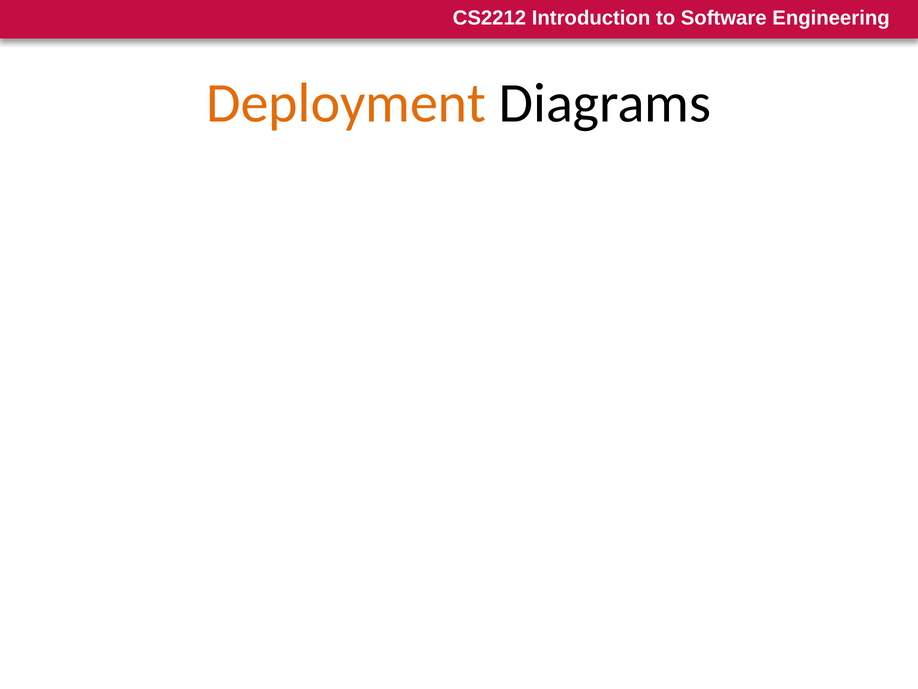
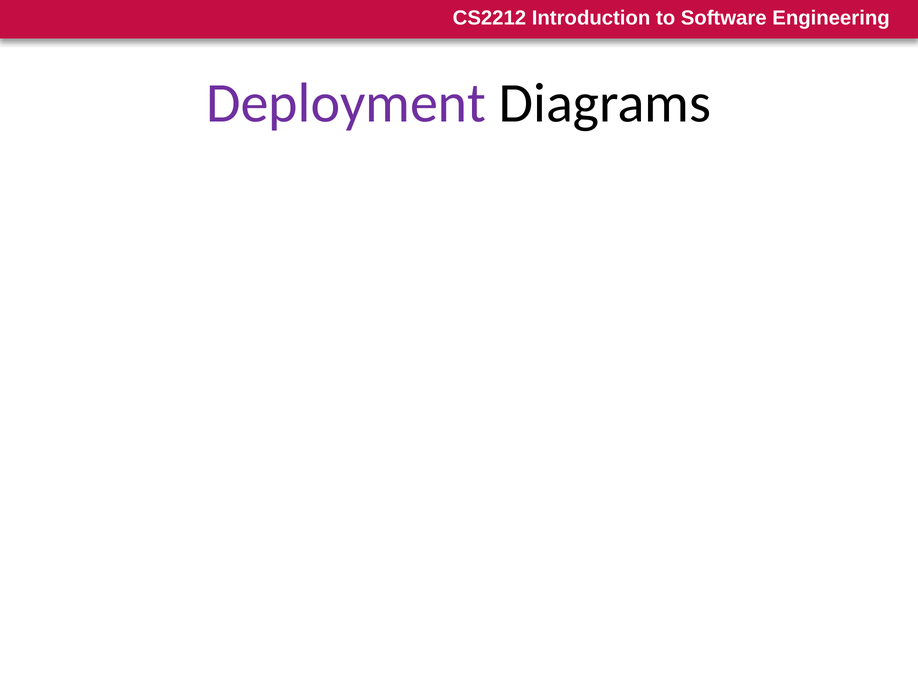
Deployment at (346, 103) colour: orange -> purple
